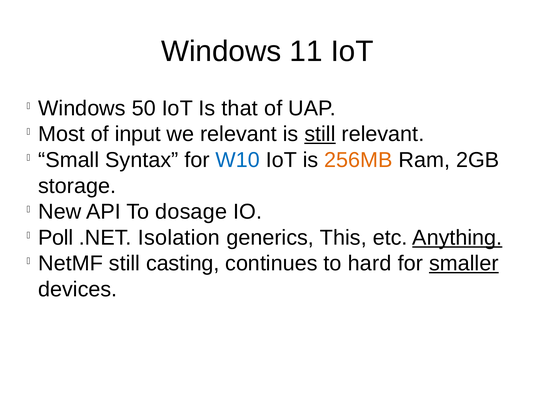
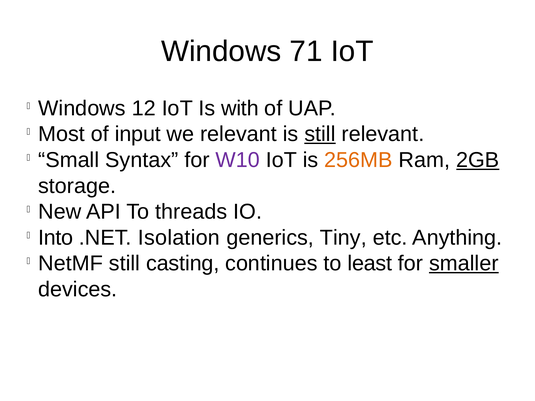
11: 11 -> 71
50: 50 -> 12
that: that -> with
W10 colour: blue -> purple
2GB underline: none -> present
dosage: dosage -> threads
Poll: Poll -> Into
This: This -> Tiny
Anything underline: present -> none
hard: hard -> least
